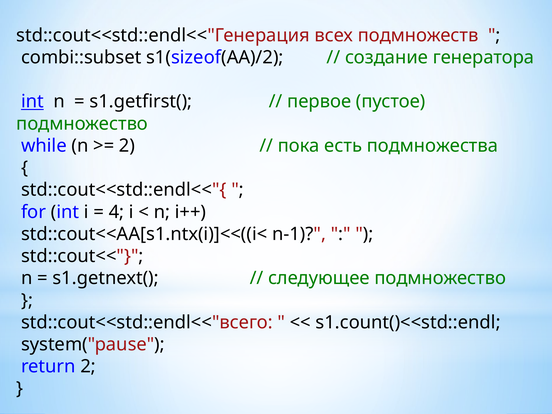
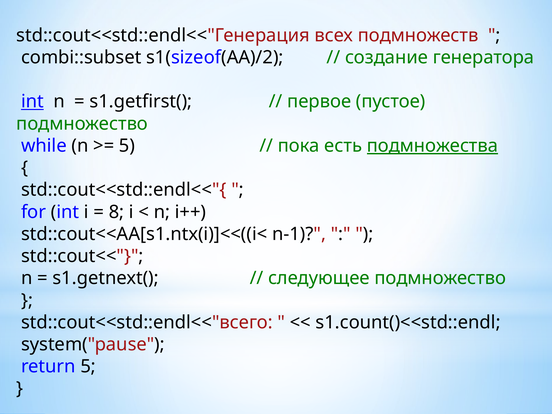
2 at (127, 146): 2 -> 5
подмножества underline: none -> present
4: 4 -> 8
return 2: 2 -> 5
